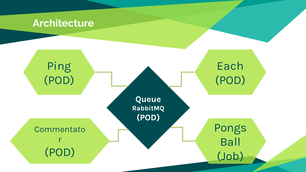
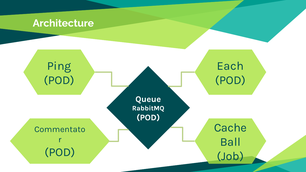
Pongs: Pongs -> Cache
